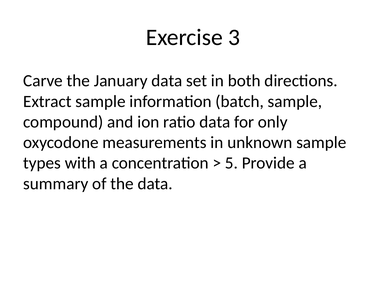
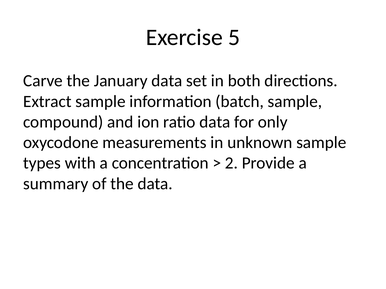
3: 3 -> 5
5: 5 -> 2
